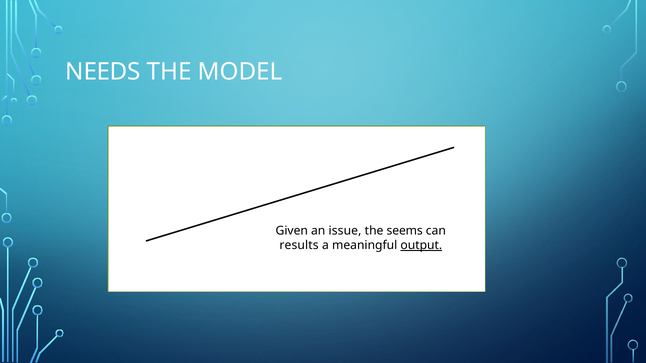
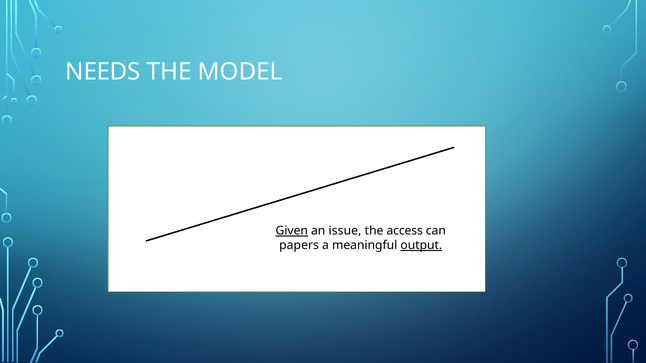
Given underline: none -> present
seems: seems -> access
results: results -> papers
